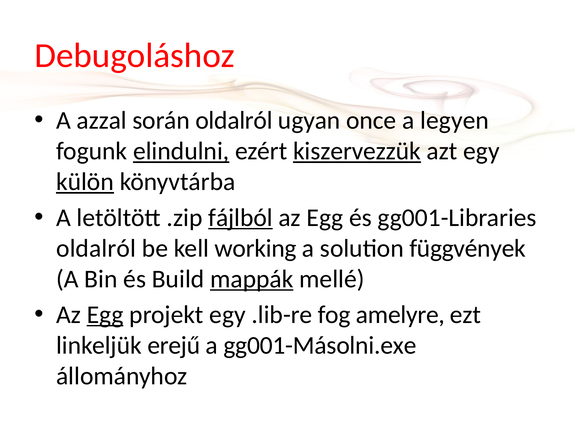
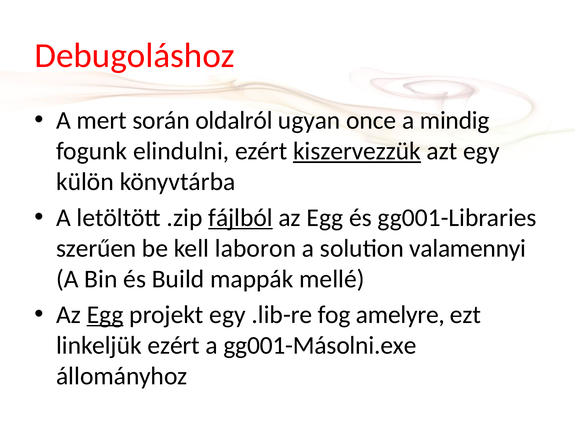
azzal: azzal -> mert
legyen: legyen -> mindig
elindulni underline: present -> none
külön underline: present -> none
oldalról at (96, 248): oldalról -> szerűen
working: working -> laboron
függvények: függvények -> valamennyi
mappák underline: present -> none
linkeljük erejű: erejű -> ezért
